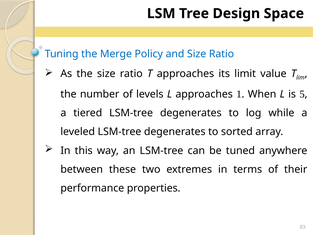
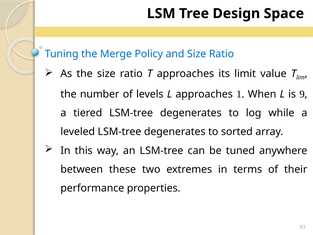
5: 5 -> 9
